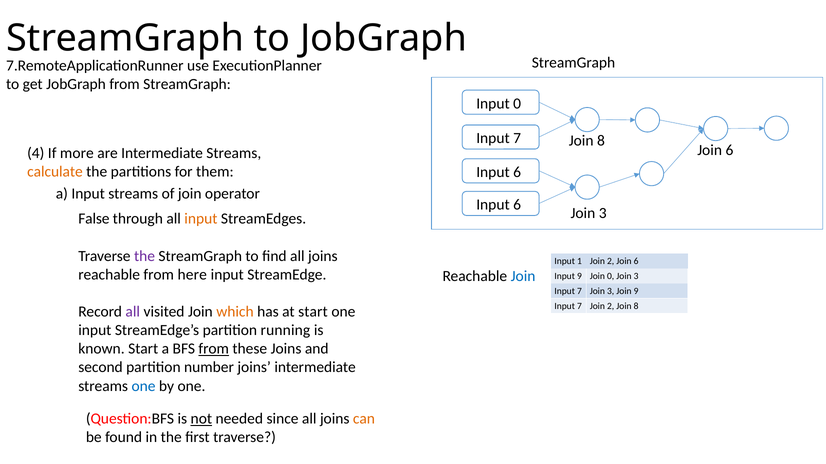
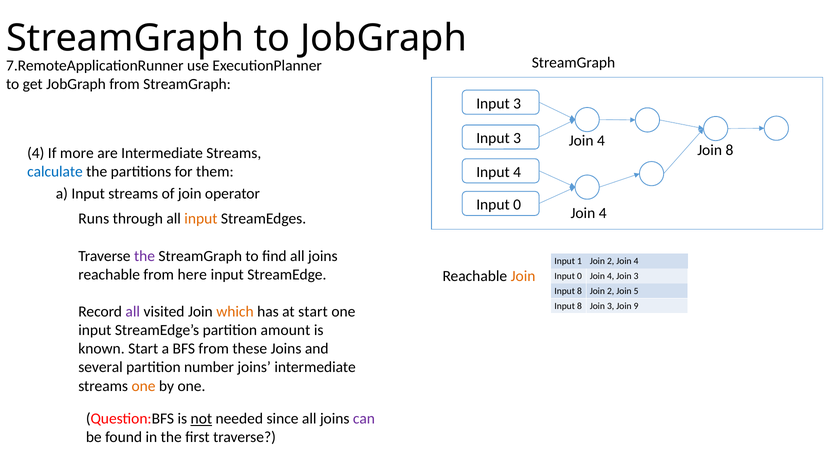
0 at (517, 104): 0 -> 3
7 at (517, 139): 7 -> 3
8 at (601, 141): 8 -> 4
6 at (729, 150): 6 -> 8
calculate colour: orange -> blue
6 at (517, 172): 6 -> 4
6 at (517, 205): 6 -> 0
3 at (603, 214): 3 -> 4
False: False -> Runs
2 Join 6: 6 -> 4
Join at (523, 277) colour: blue -> orange
9 at (579, 276): 9 -> 0
0 at (611, 276): 0 -> 4
7 at (579, 292): 7 -> 8
3 at (611, 292): 3 -> 2
Join 9: 9 -> 5
7 at (579, 307): 7 -> 8
2 at (611, 307): 2 -> 3
8 at (636, 307): 8 -> 9
running: running -> amount
from at (214, 349) underline: present -> none
second: second -> several
one at (144, 386) colour: blue -> orange
can colour: orange -> purple
